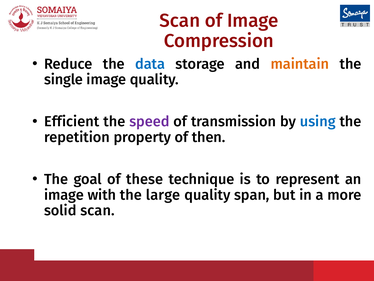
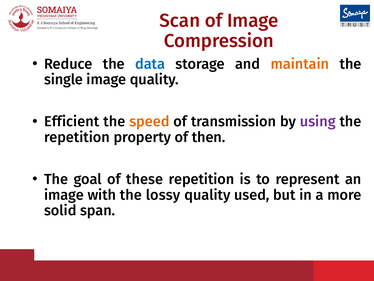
speed colour: purple -> orange
using colour: blue -> purple
these technique: technique -> repetition
large: large -> lossy
span: span -> used
solid scan: scan -> span
